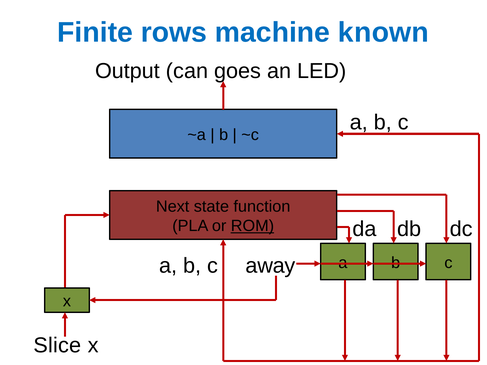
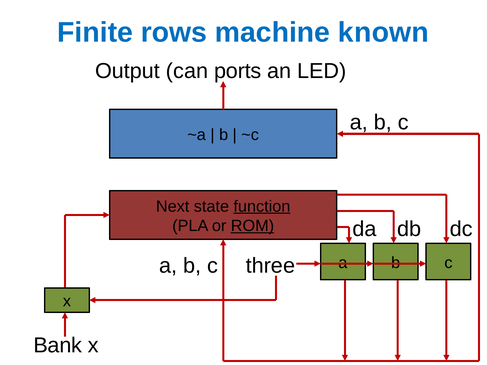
goes: goes -> ports
function underline: none -> present
away: away -> three
Slice: Slice -> Bank
